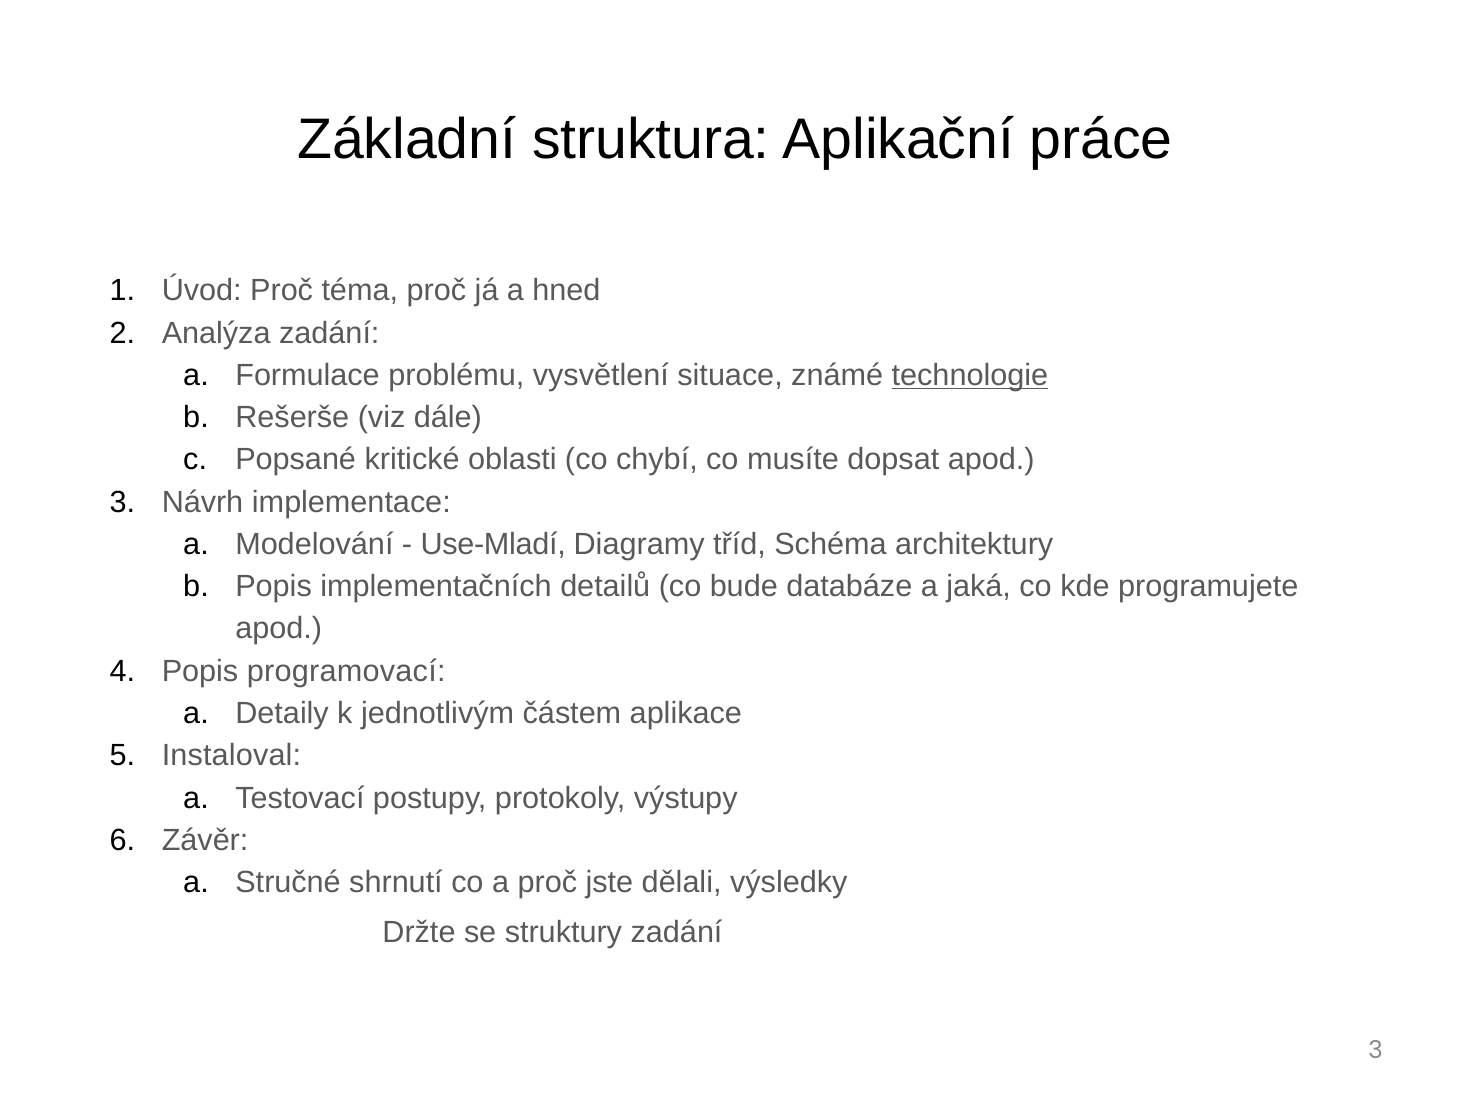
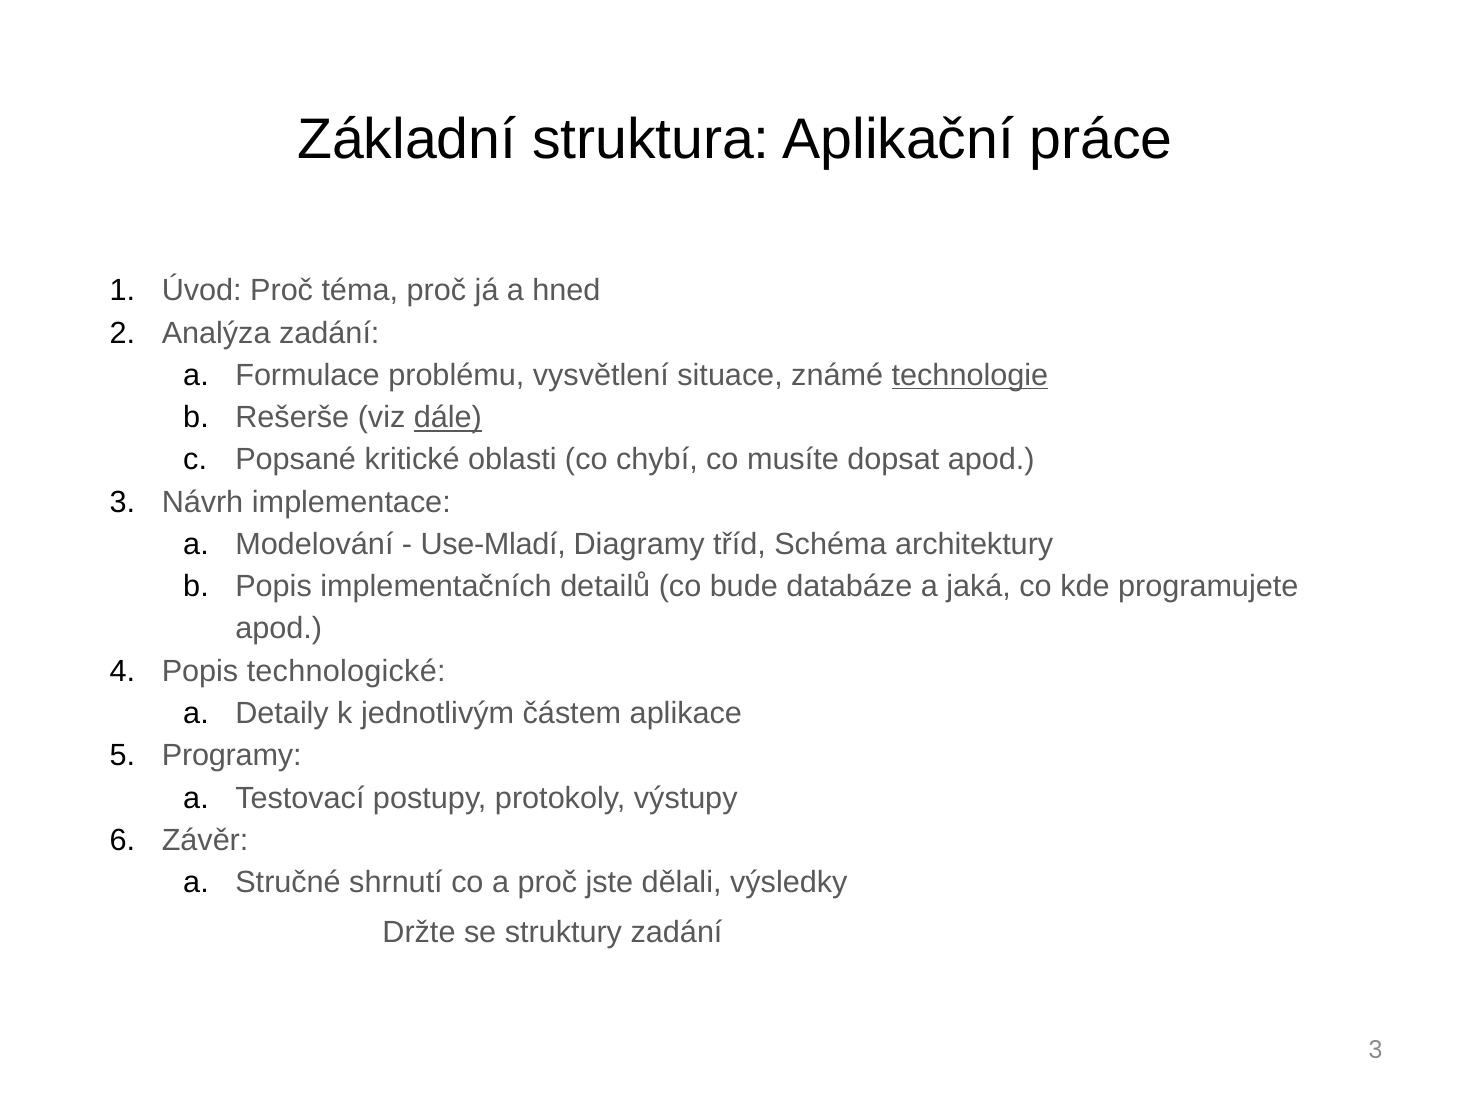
dále underline: none -> present
programovací: programovací -> technologické
Instaloval: Instaloval -> Programy
